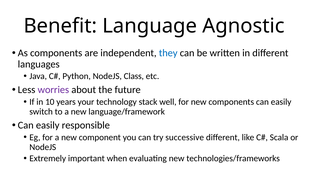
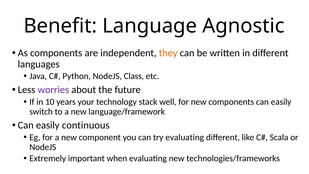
they colour: blue -> orange
responsible: responsible -> continuous
try successive: successive -> evaluating
